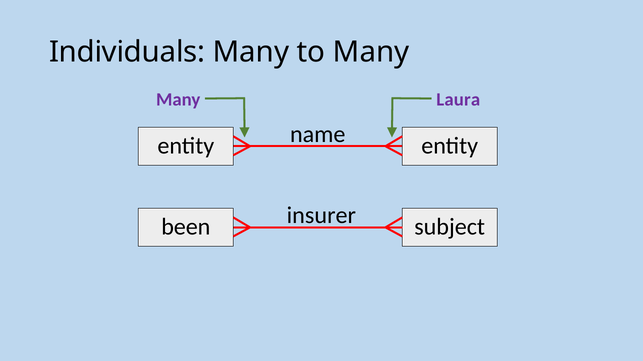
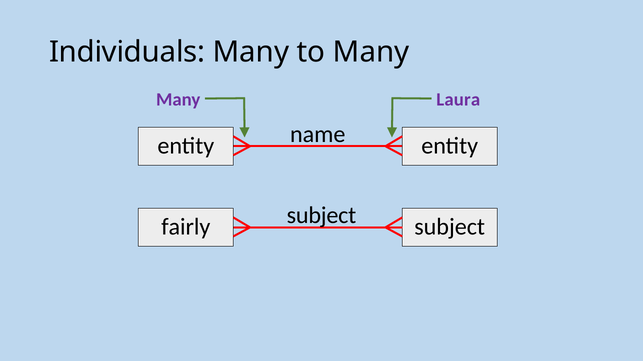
insurer at (321, 216): insurer -> subject
been: been -> fairly
